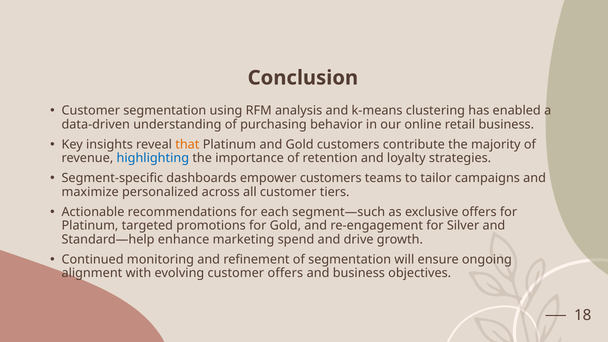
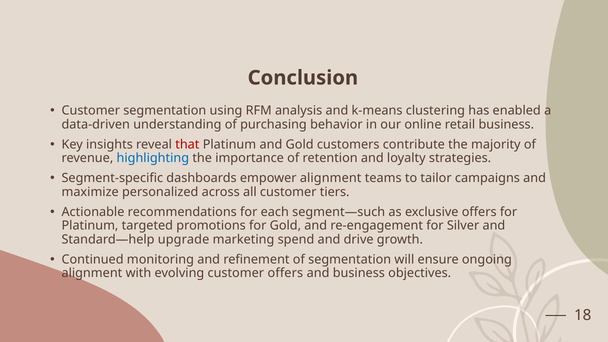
that colour: orange -> red
empower customers: customers -> alignment
enhance: enhance -> upgrade
